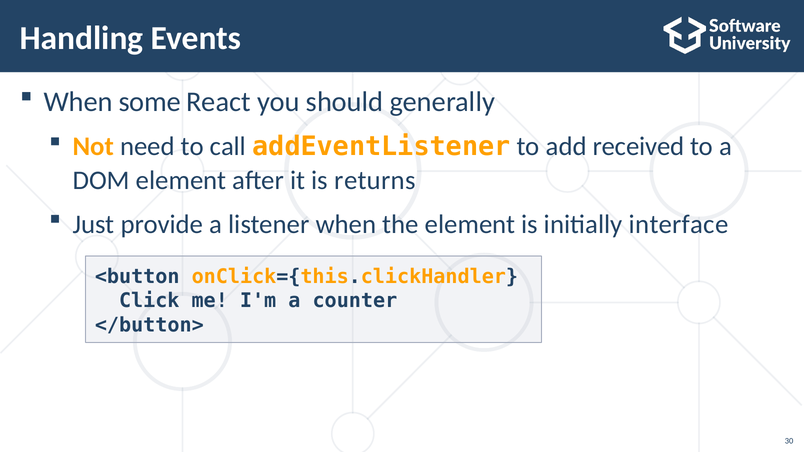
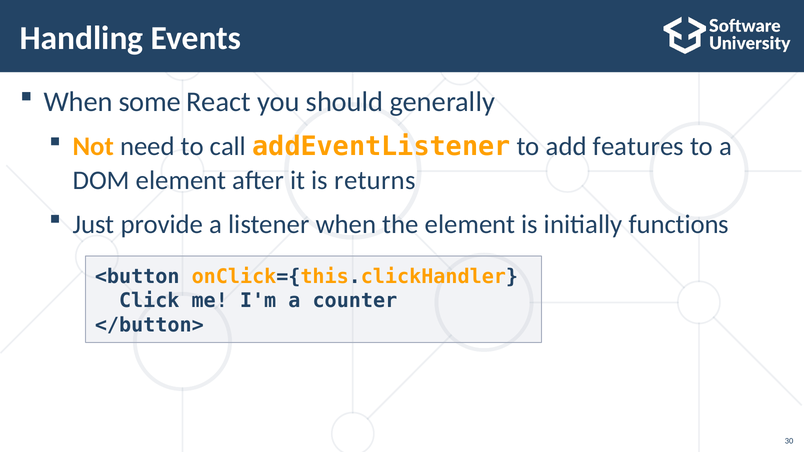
received: received -> features
interface: interface -> functions
